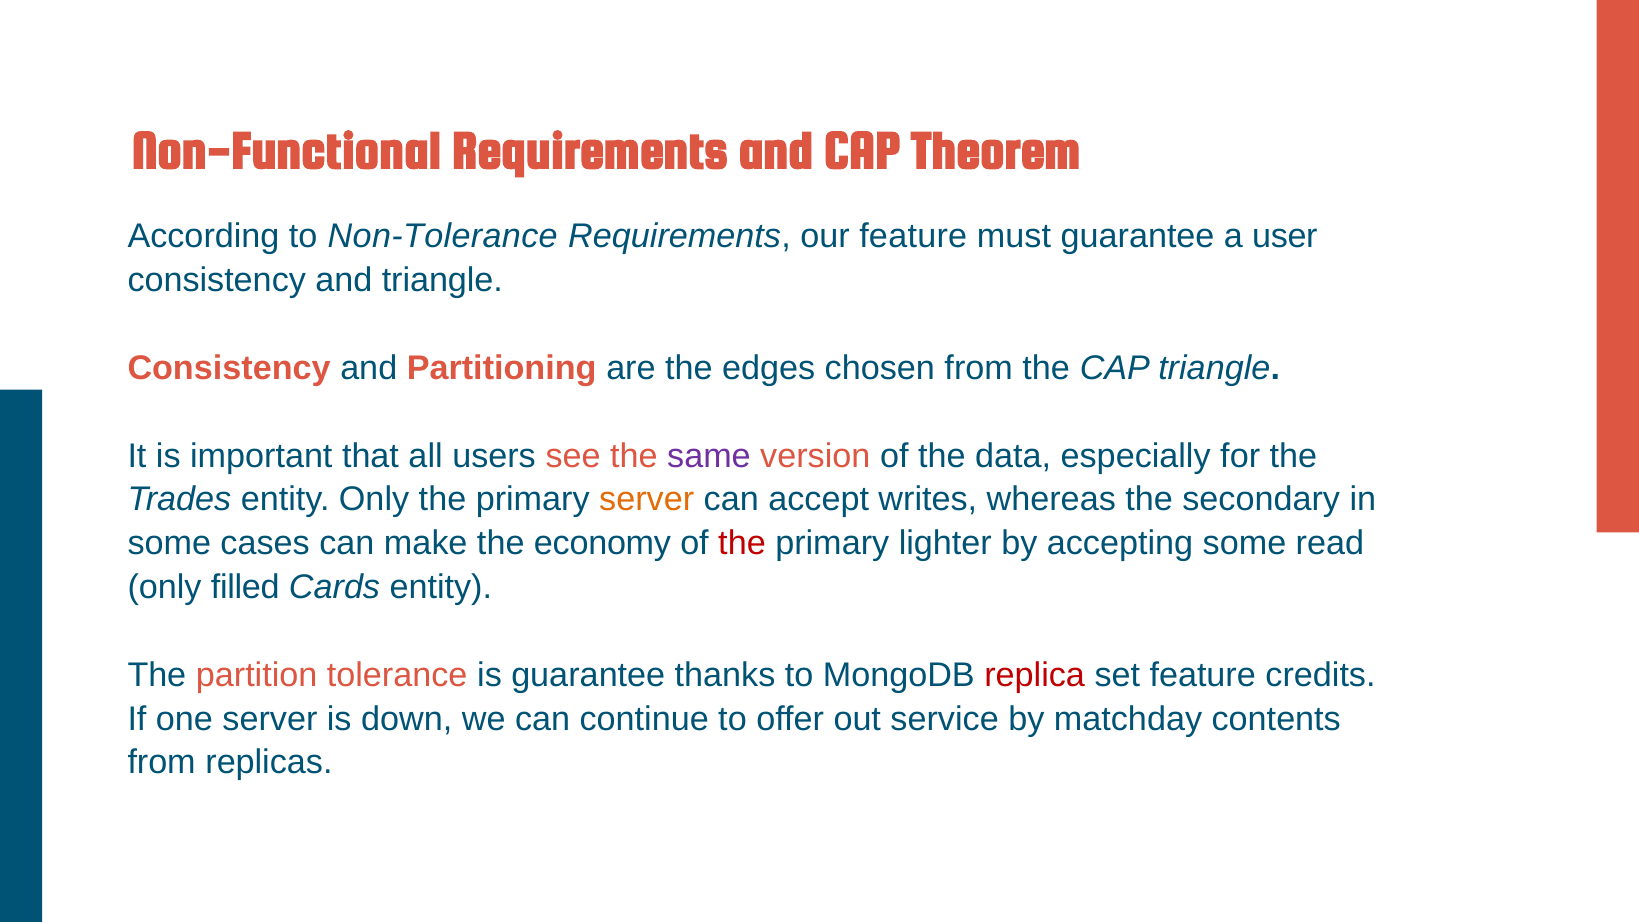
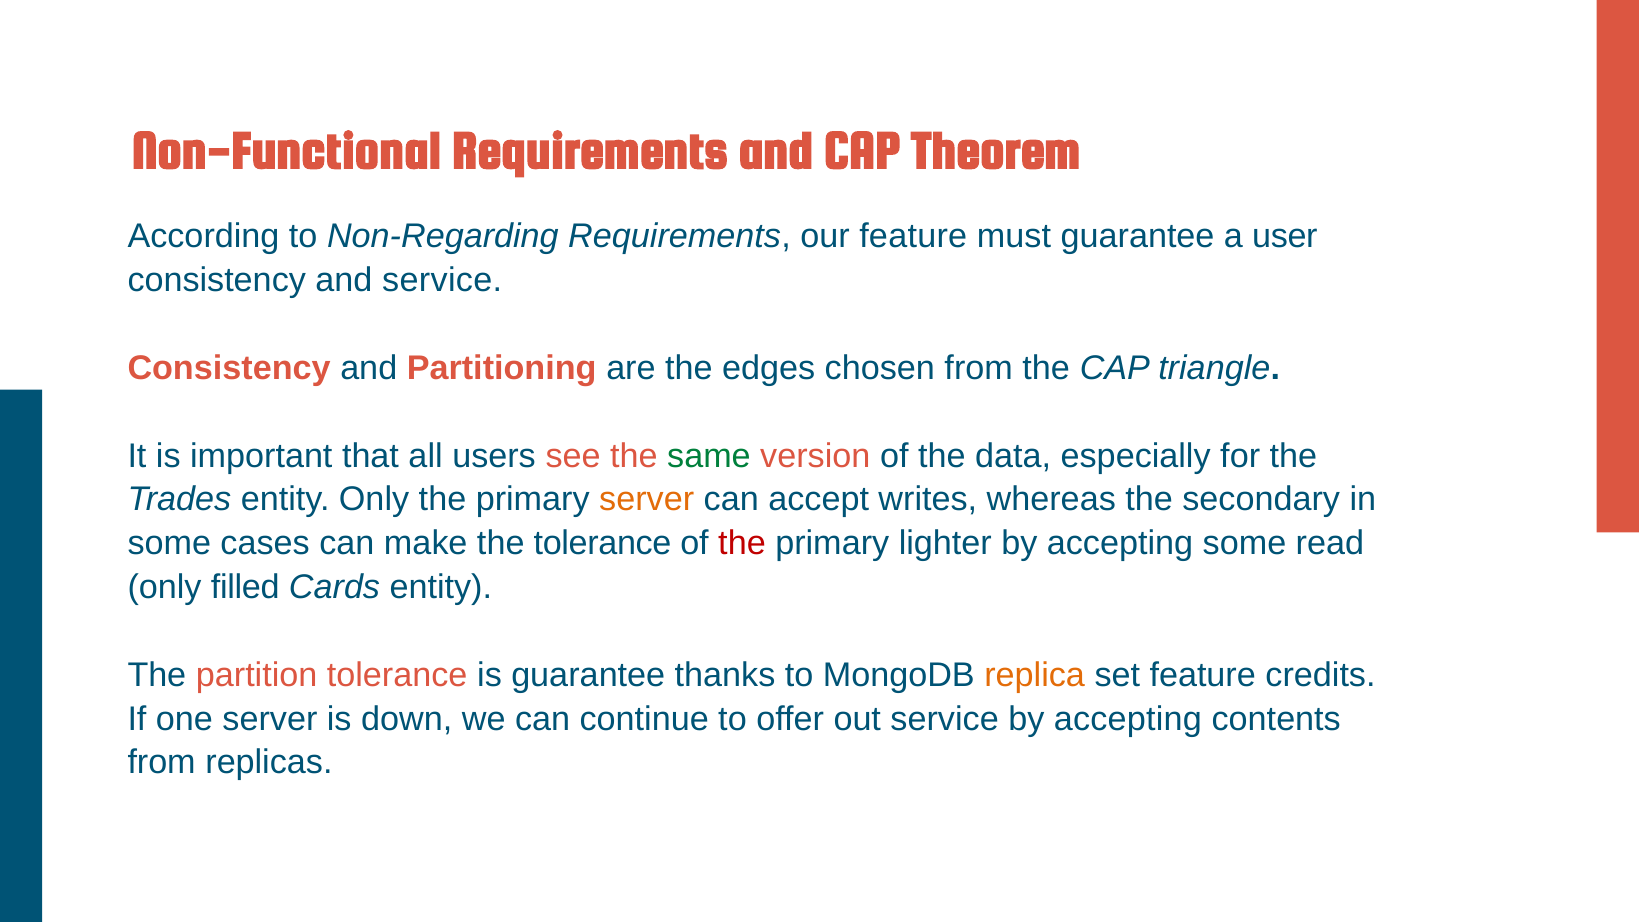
Non-Tolerance: Non-Tolerance -> Non-Regarding
and triangle: triangle -> service
same colour: purple -> green
the economy: economy -> tolerance
replica colour: red -> orange
service by matchday: matchday -> accepting
